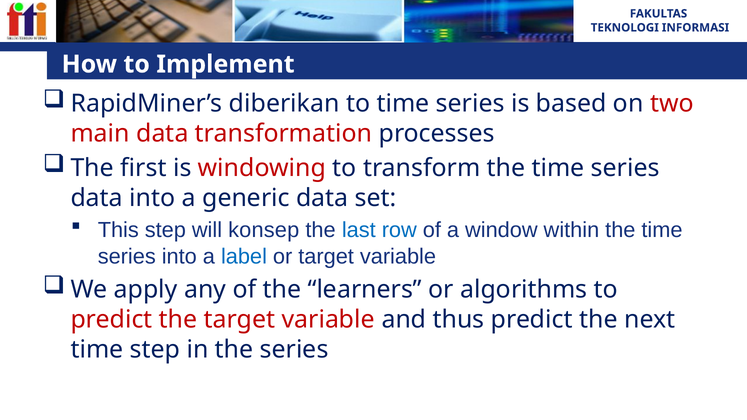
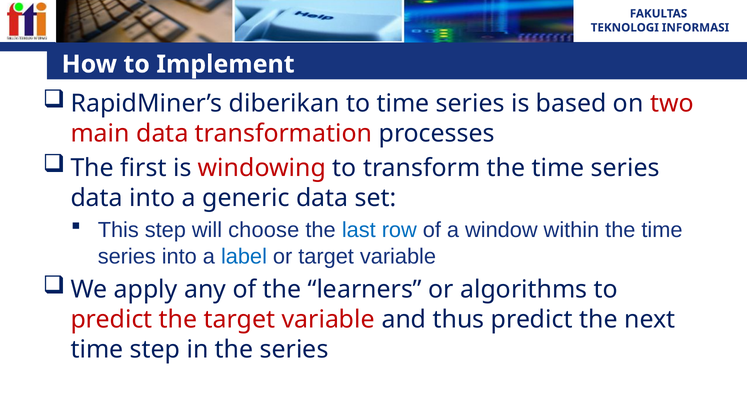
konsep: konsep -> choose
